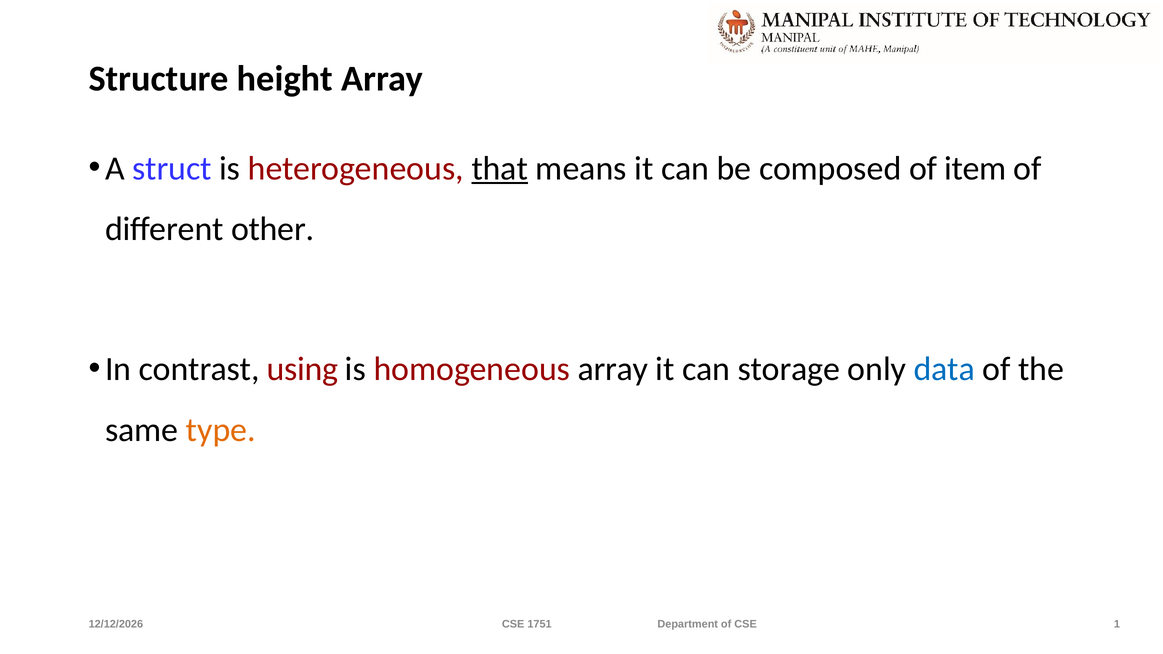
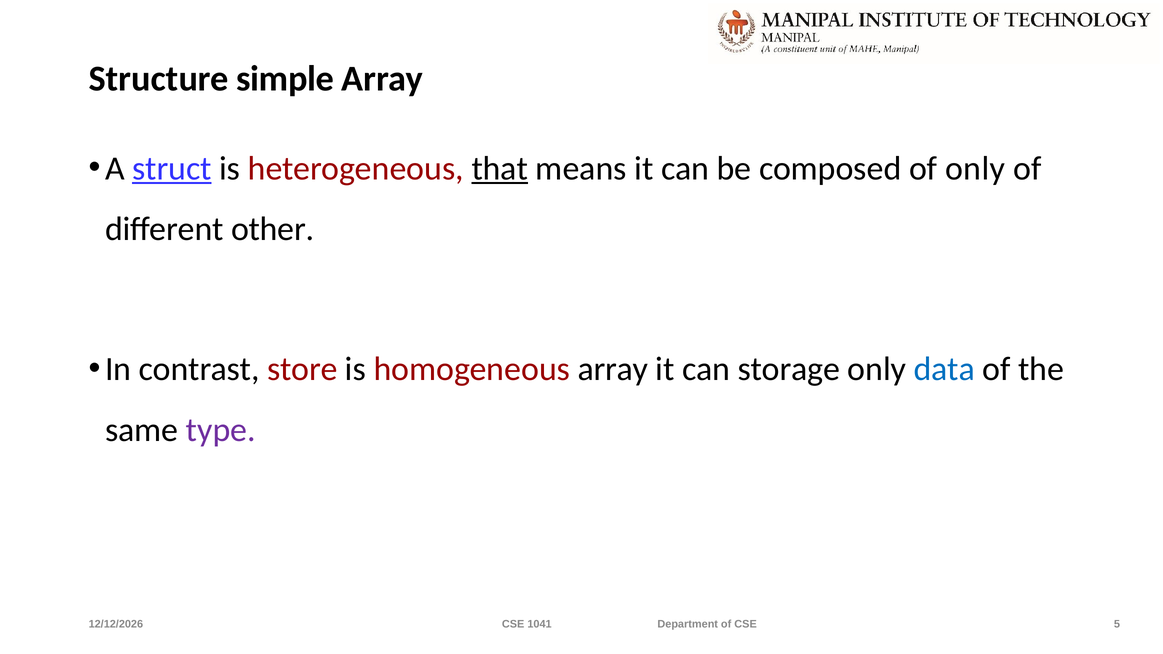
height: height -> simple
struct underline: none -> present
of item: item -> only
using: using -> store
type colour: orange -> purple
1751: 1751 -> 1041
1: 1 -> 5
